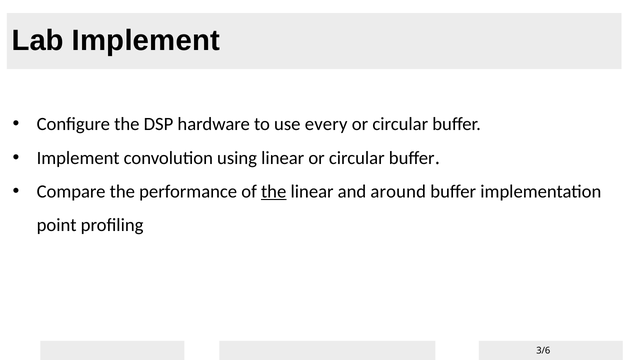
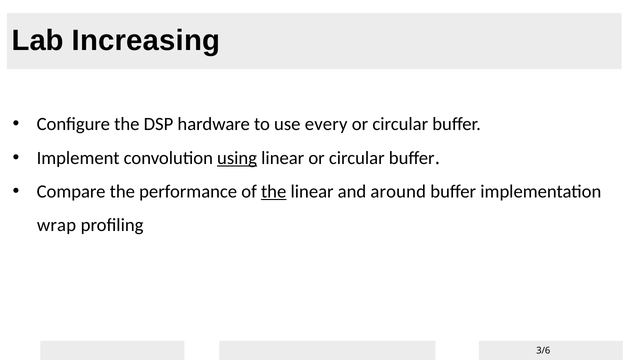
Lab Implement: Implement -> Increasing
using underline: none -> present
point: point -> wrap
